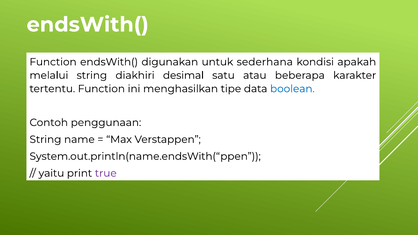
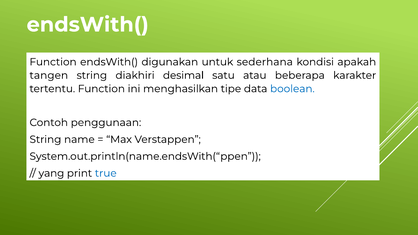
melalui: melalui -> tangen
yaitu: yaitu -> yang
true colour: purple -> blue
